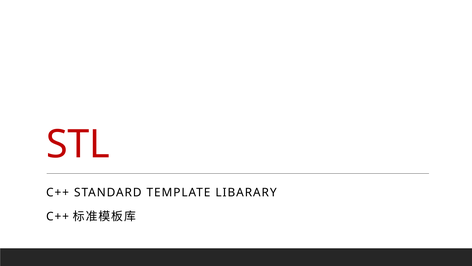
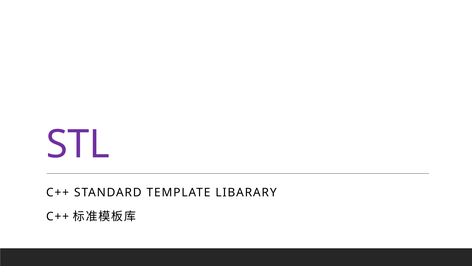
STL colour: red -> purple
